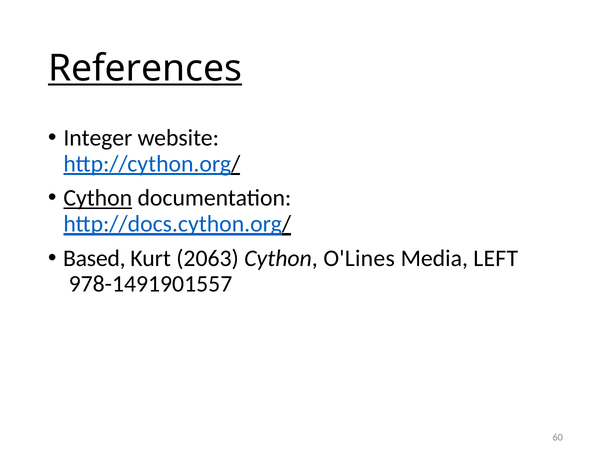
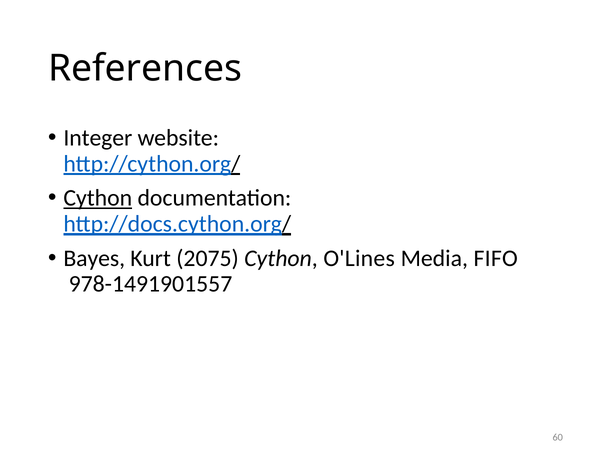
References underline: present -> none
Based: Based -> Bayes
2063: 2063 -> 2075
LEFT: LEFT -> FIFO
